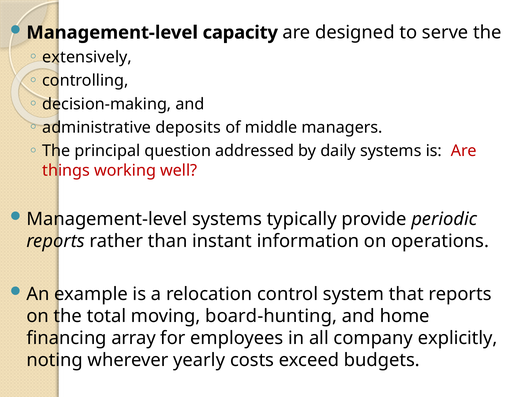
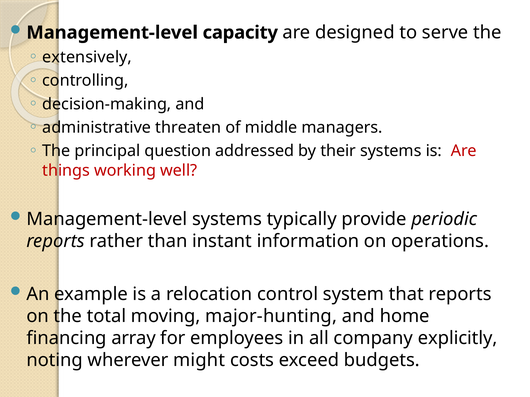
deposits: deposits -> threaten
daily: daily -> their
board-hunting: board-hunting -> major-hunting
yearly: yearly -> might
